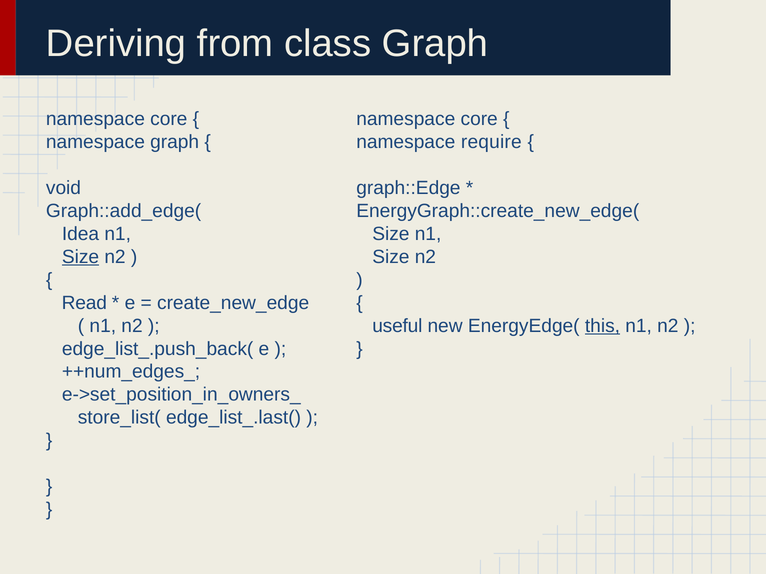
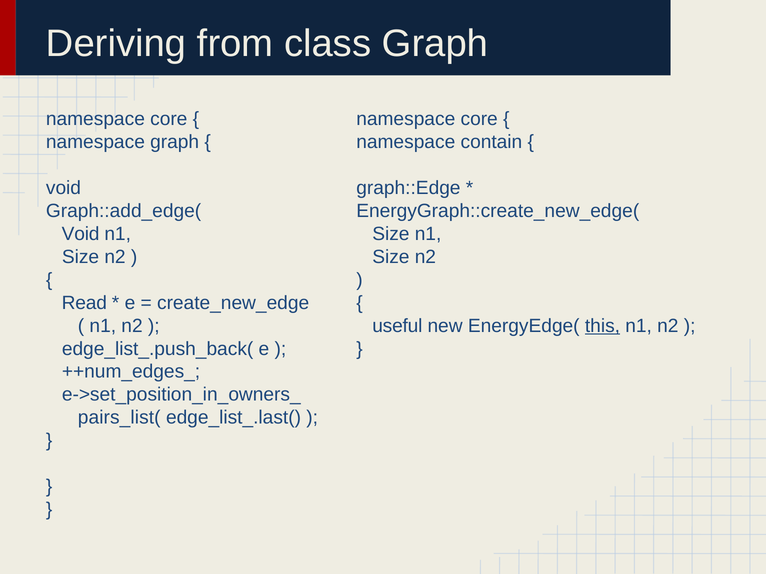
require: require -> contain
Idea at (81, 234): Idea -> Void
Size at (81, 257) underline: present -> none
store_list(: store_list( -> pairs_list(
